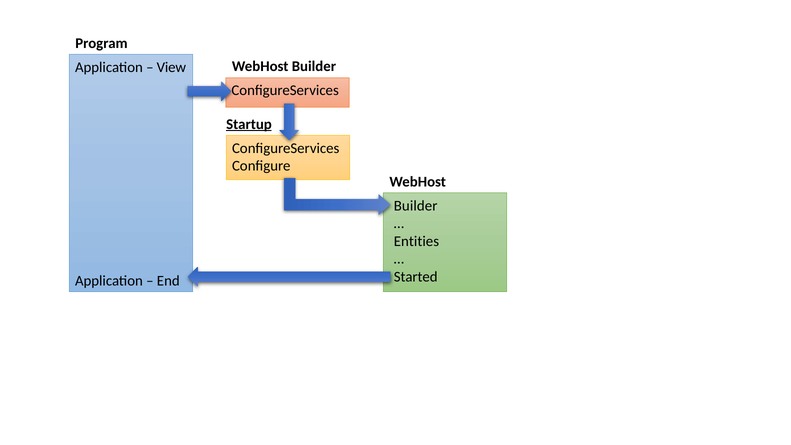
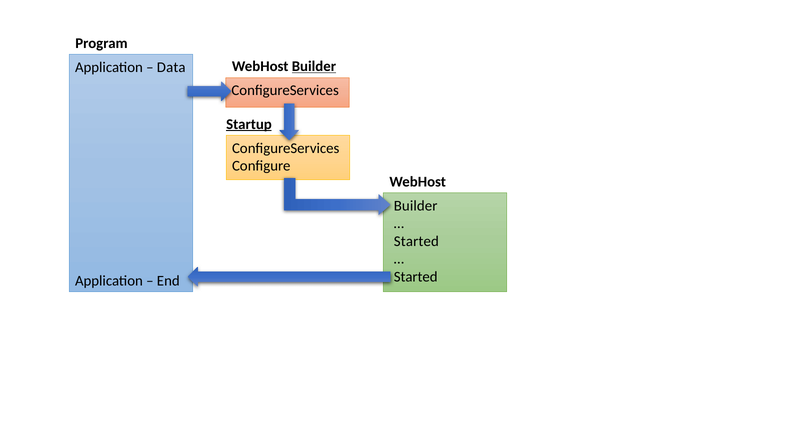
Builder at (314, 66) underline: none -> present
View: View -> Data
Entities at (416, 241): Entities -> Started
